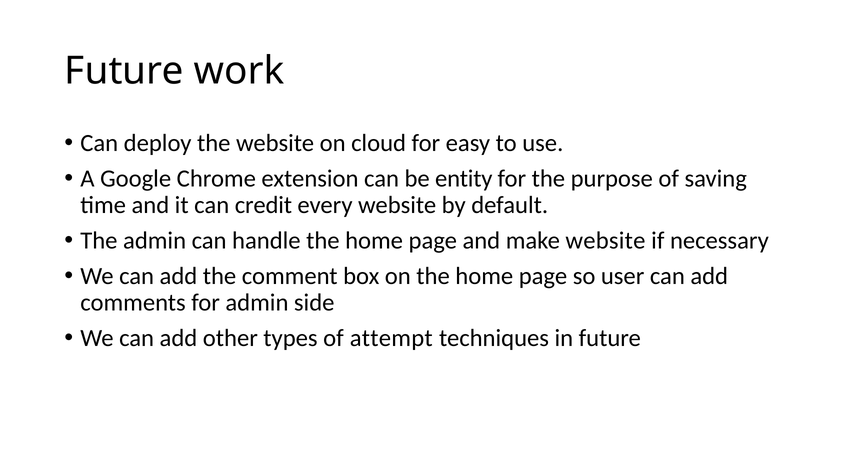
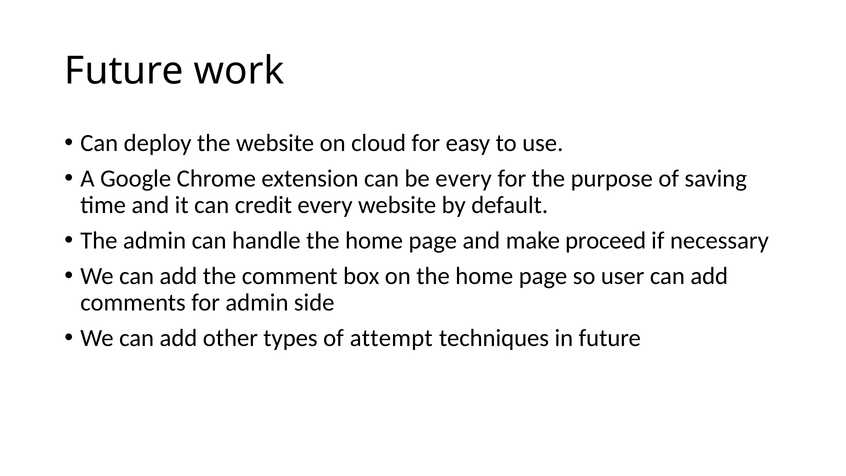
be entity: entity -> every
make website: website -> proceed
